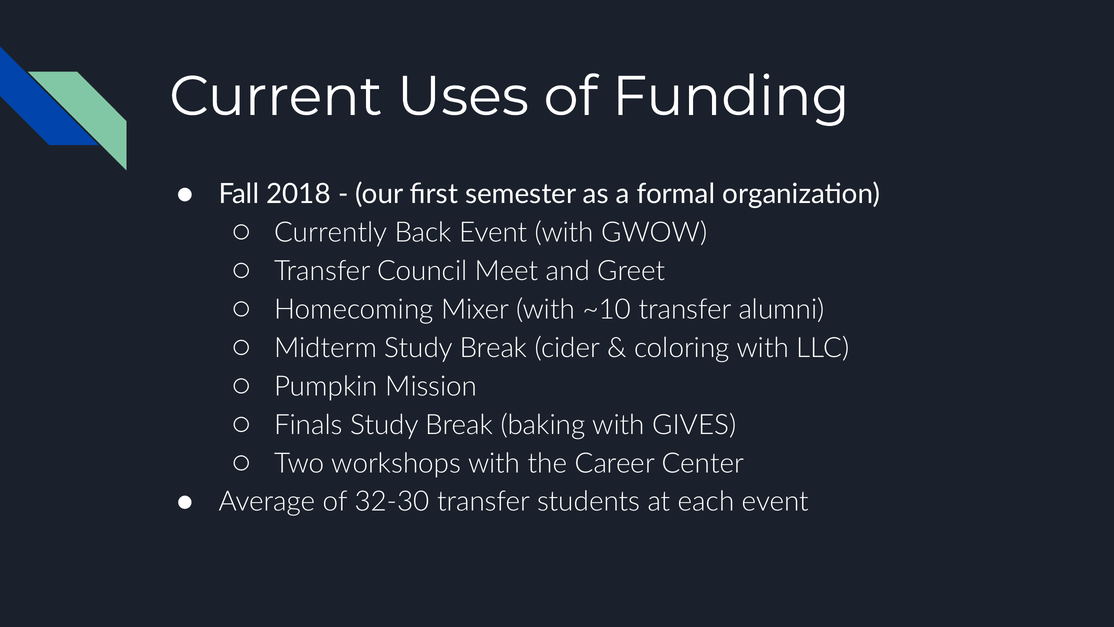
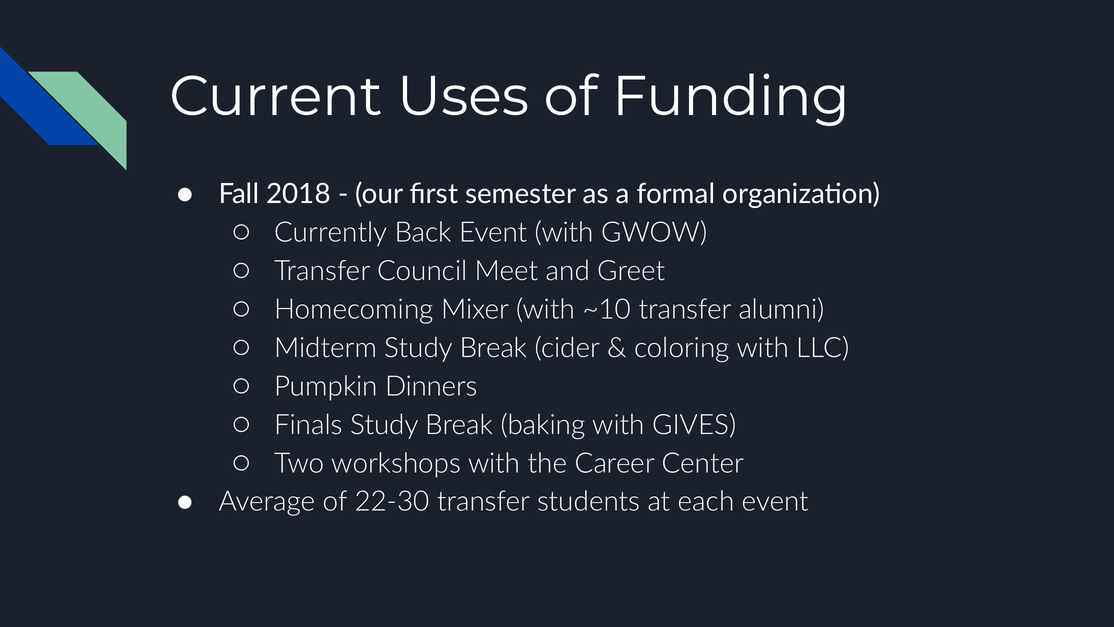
Mission: Mission -> Dinners
32-30: 32-30 -> 22-30
